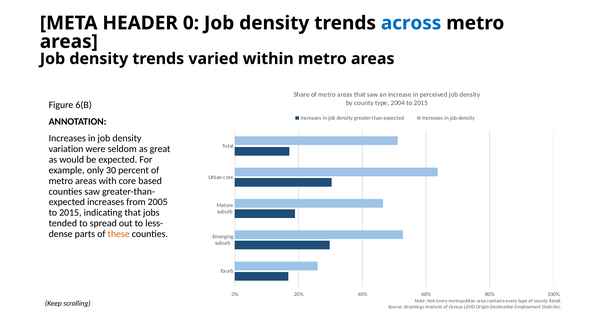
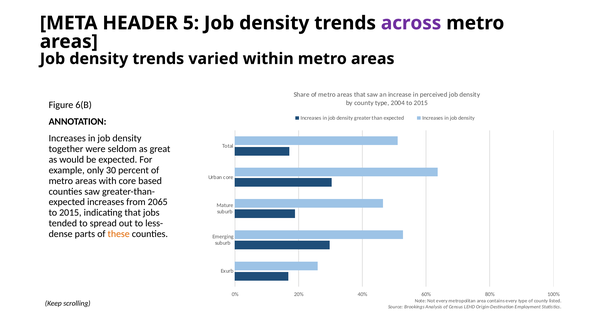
0: 0 -> 5
across colour: blue -> purple
variation: variation -> together
2005: 2005 -> 2065
